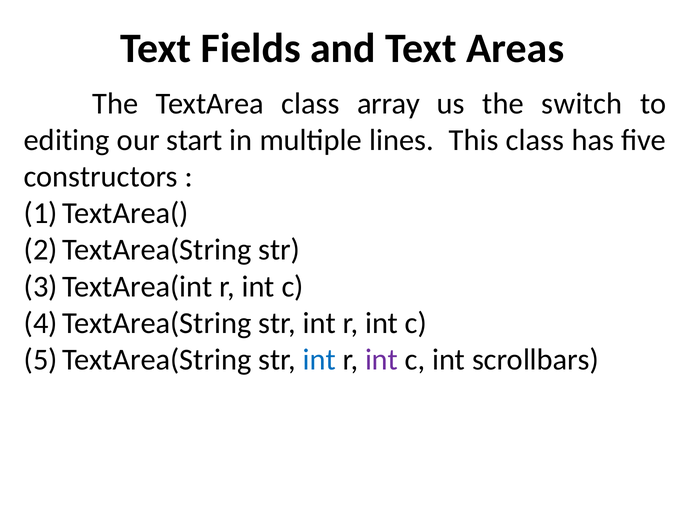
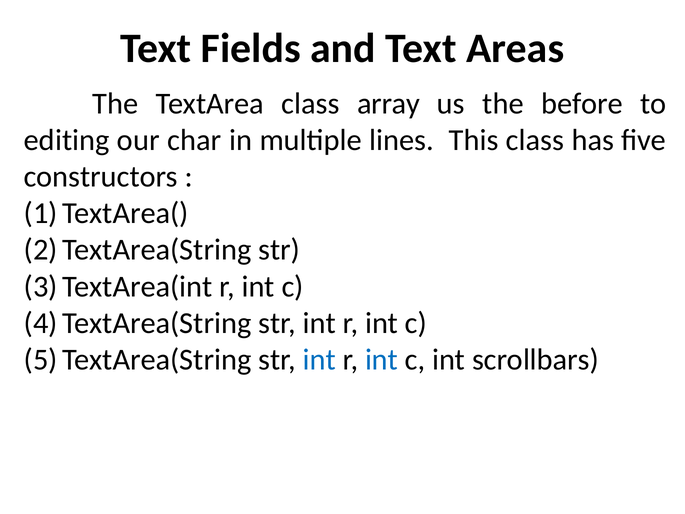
switch: switch -> before
start: start -> char
int at (382, 359) colour: purple -> blue
